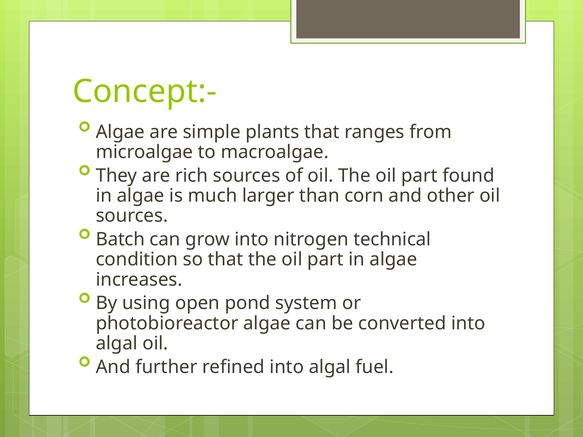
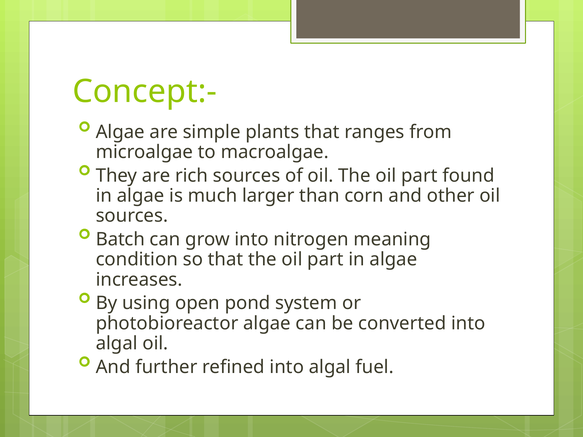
technical: technical -> meaning
